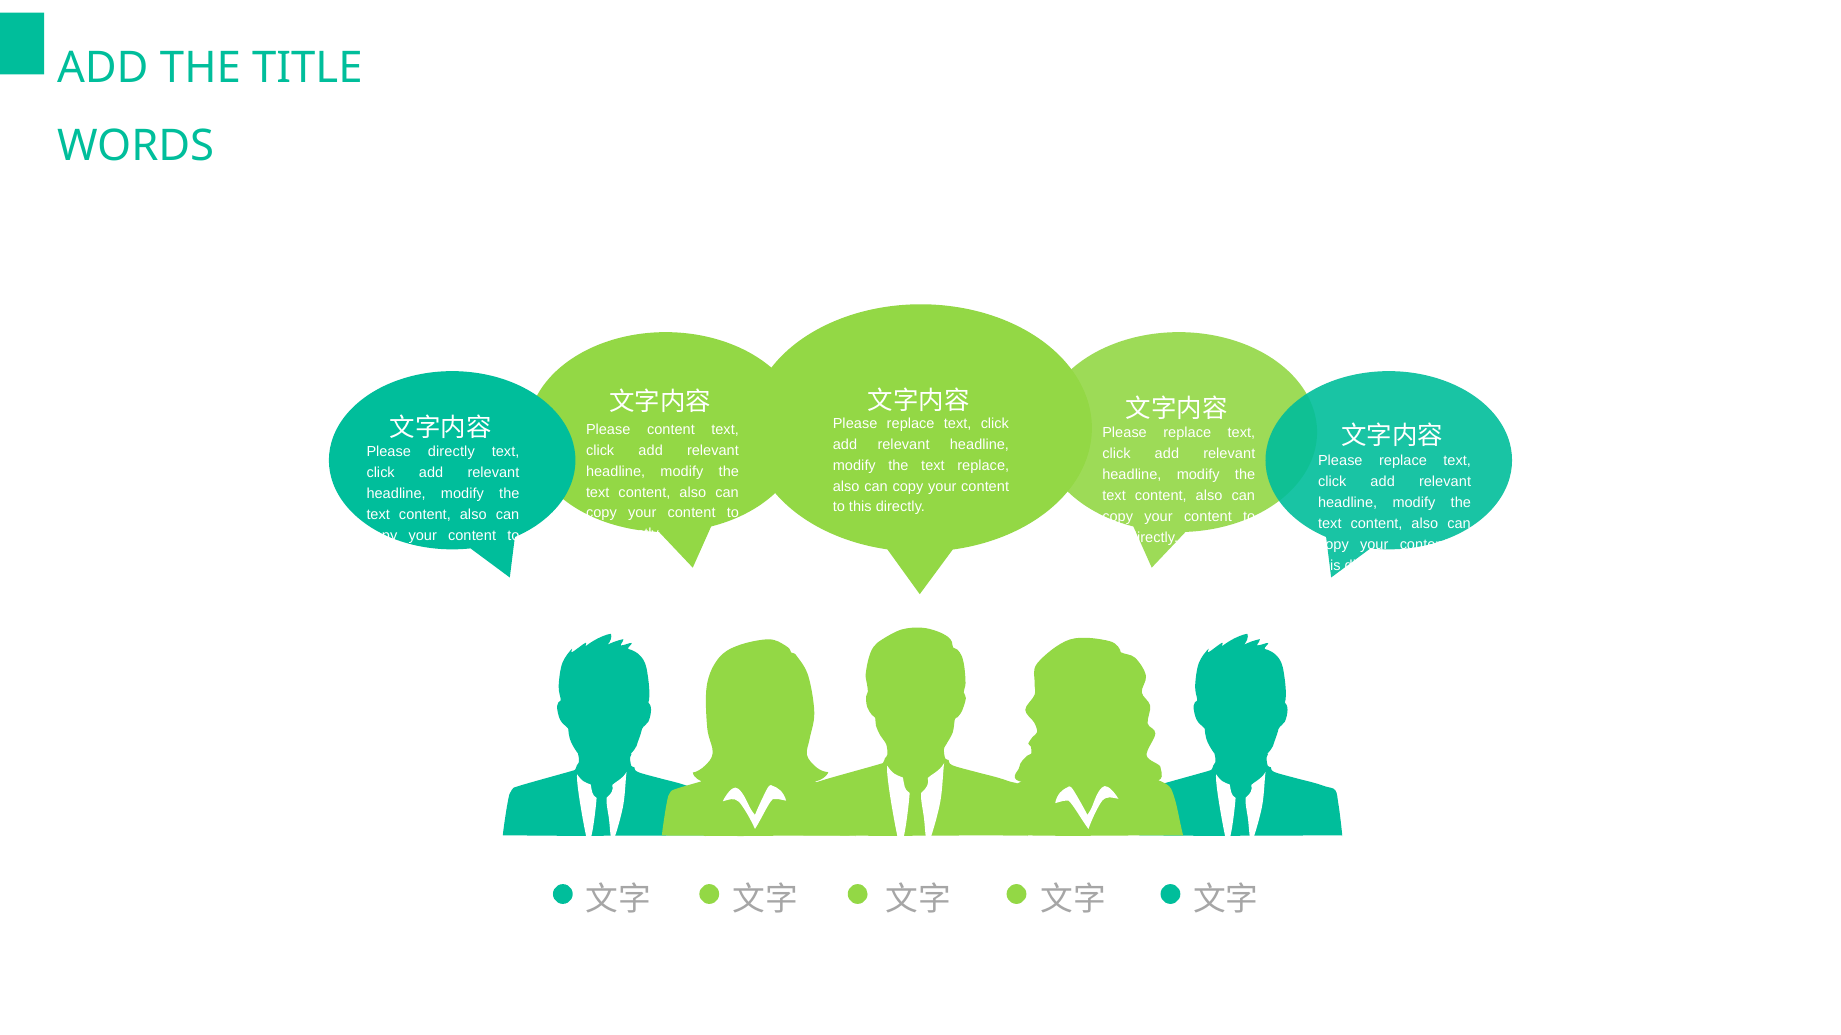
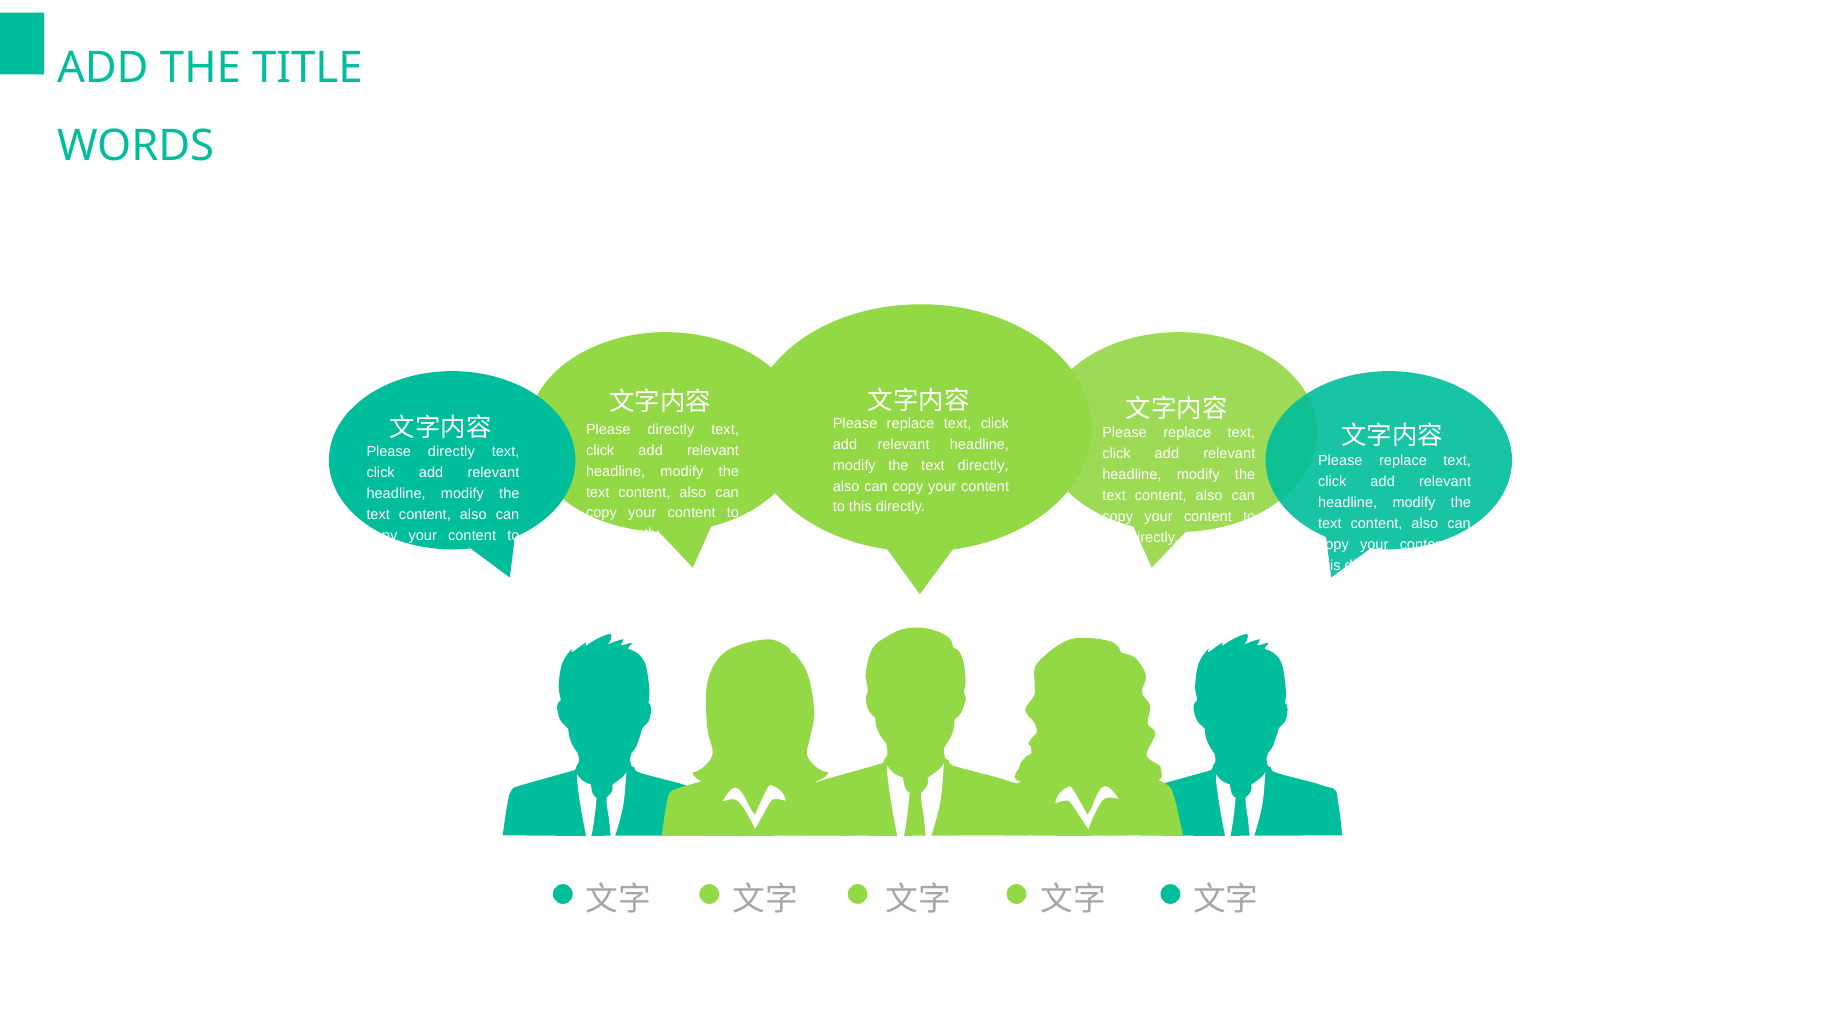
content at (671, 430): content -> directly
text replace: replace -> directly
